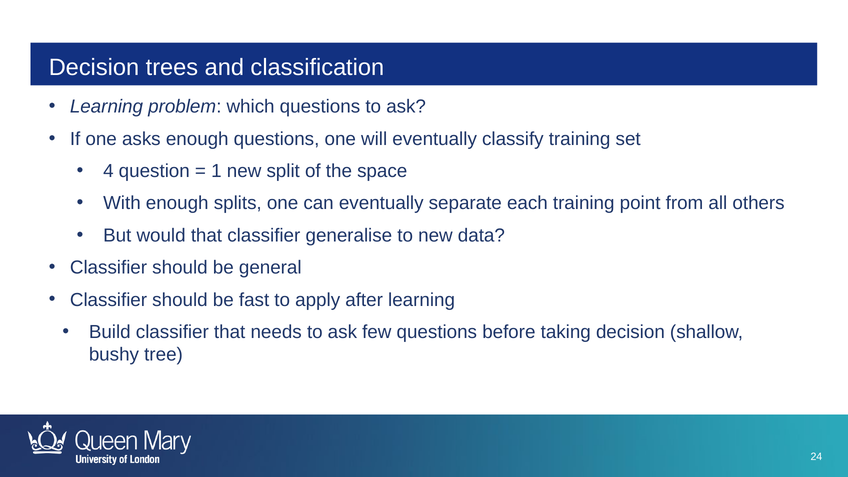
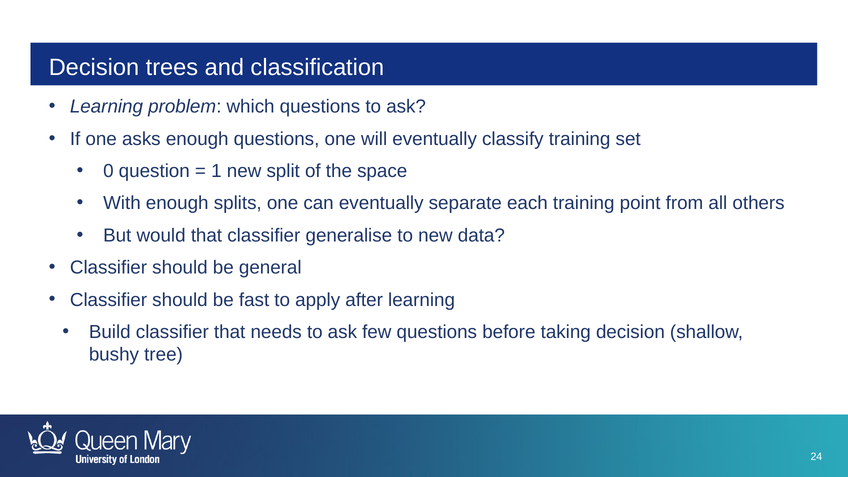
4: 4 -> 0
